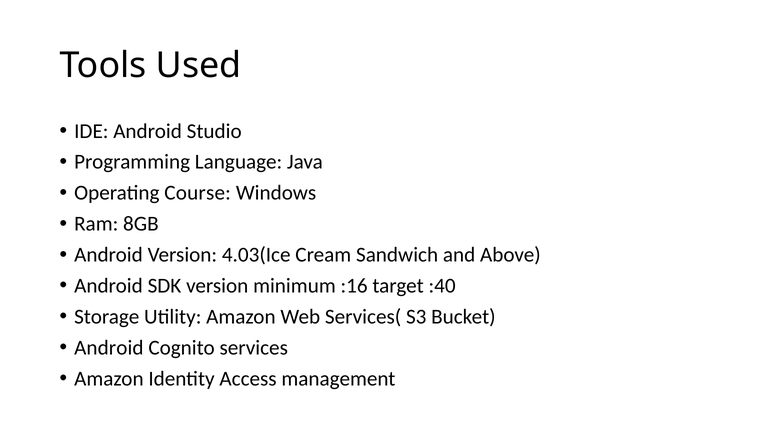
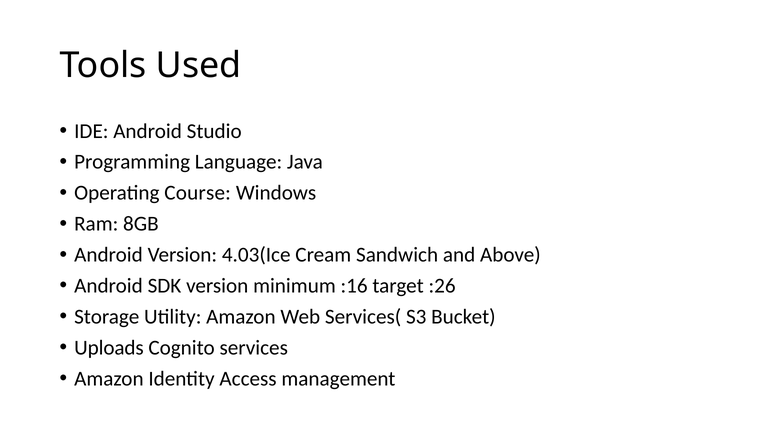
:40: :40 -> :26
Android at (109, 348): Android -> Uploads
